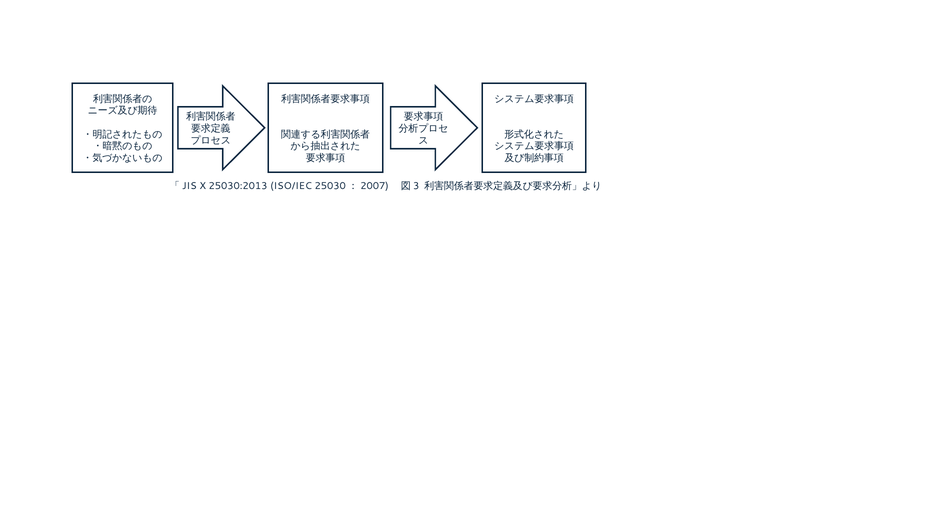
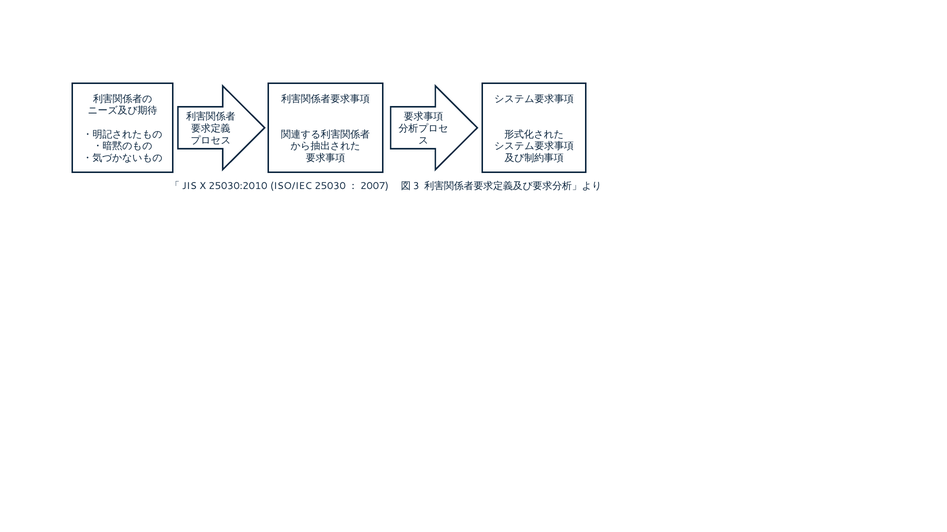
25030:2013: 25030:2013 -> 25030:2010
